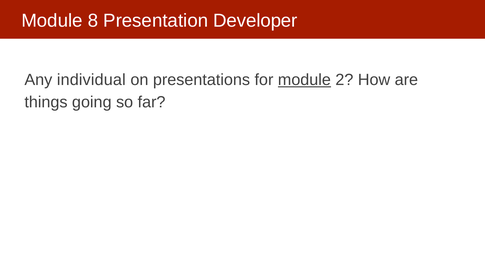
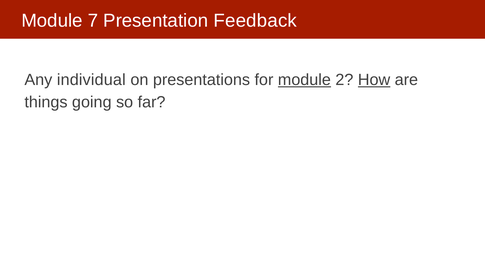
8: 8 -> 7
Developer: Developer -> Feedback
How underline: none -> present
